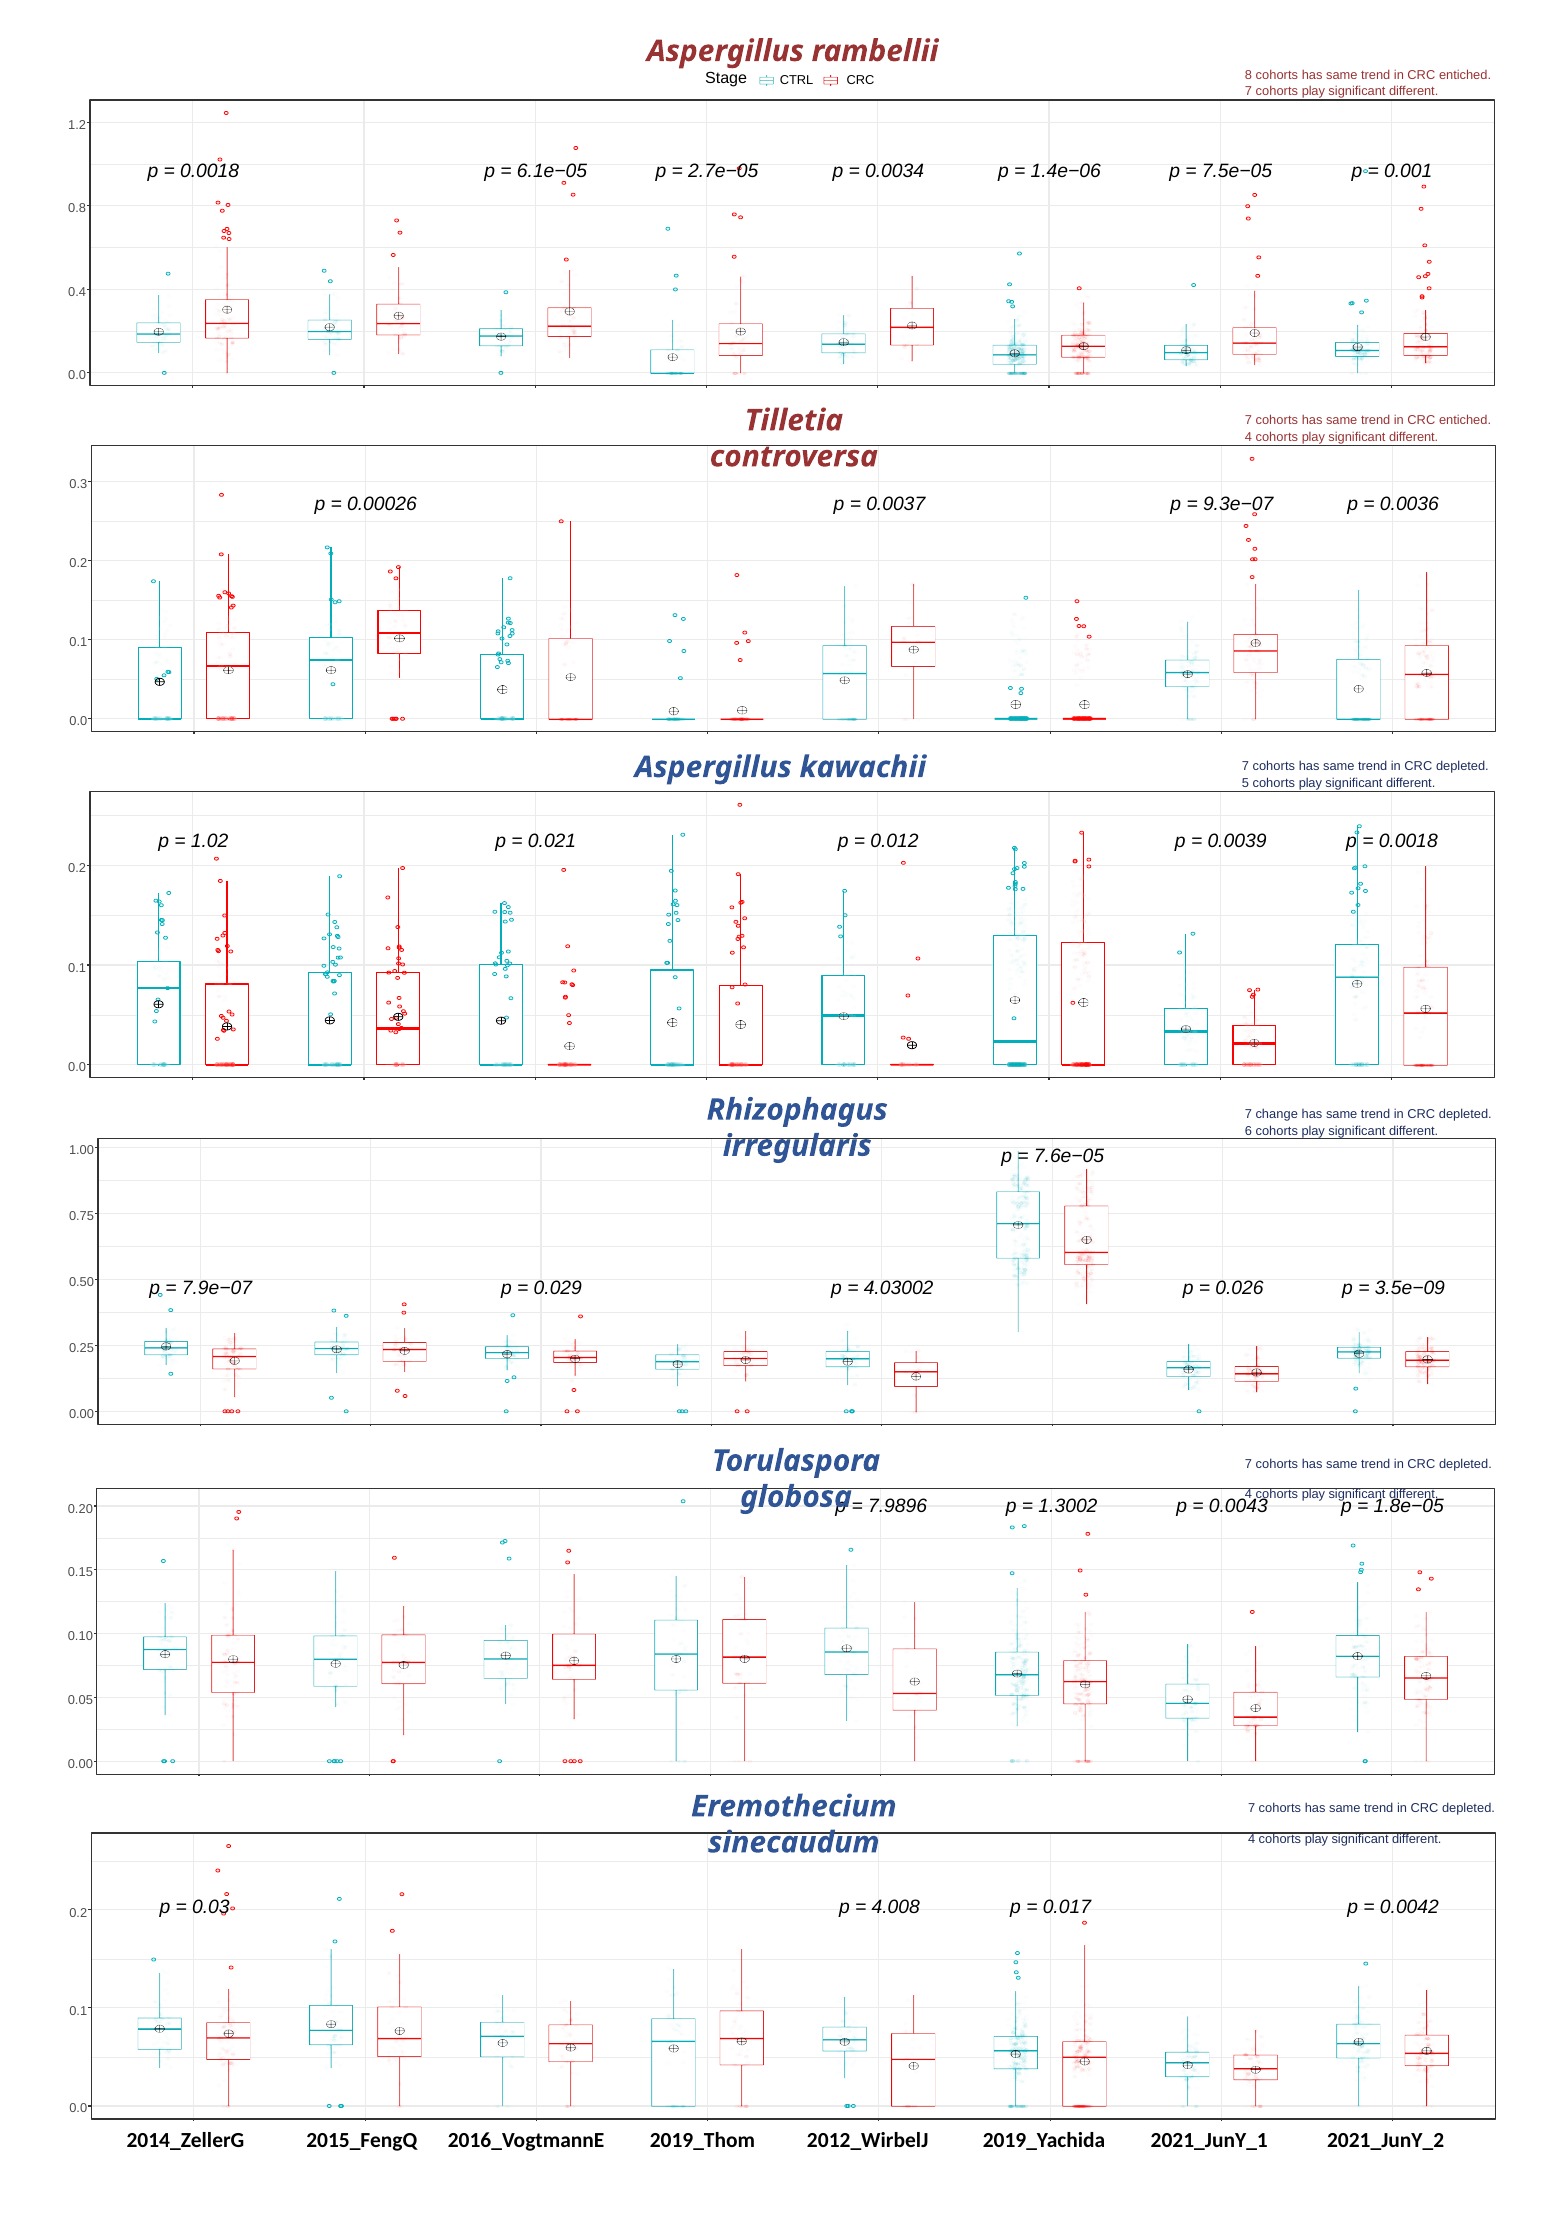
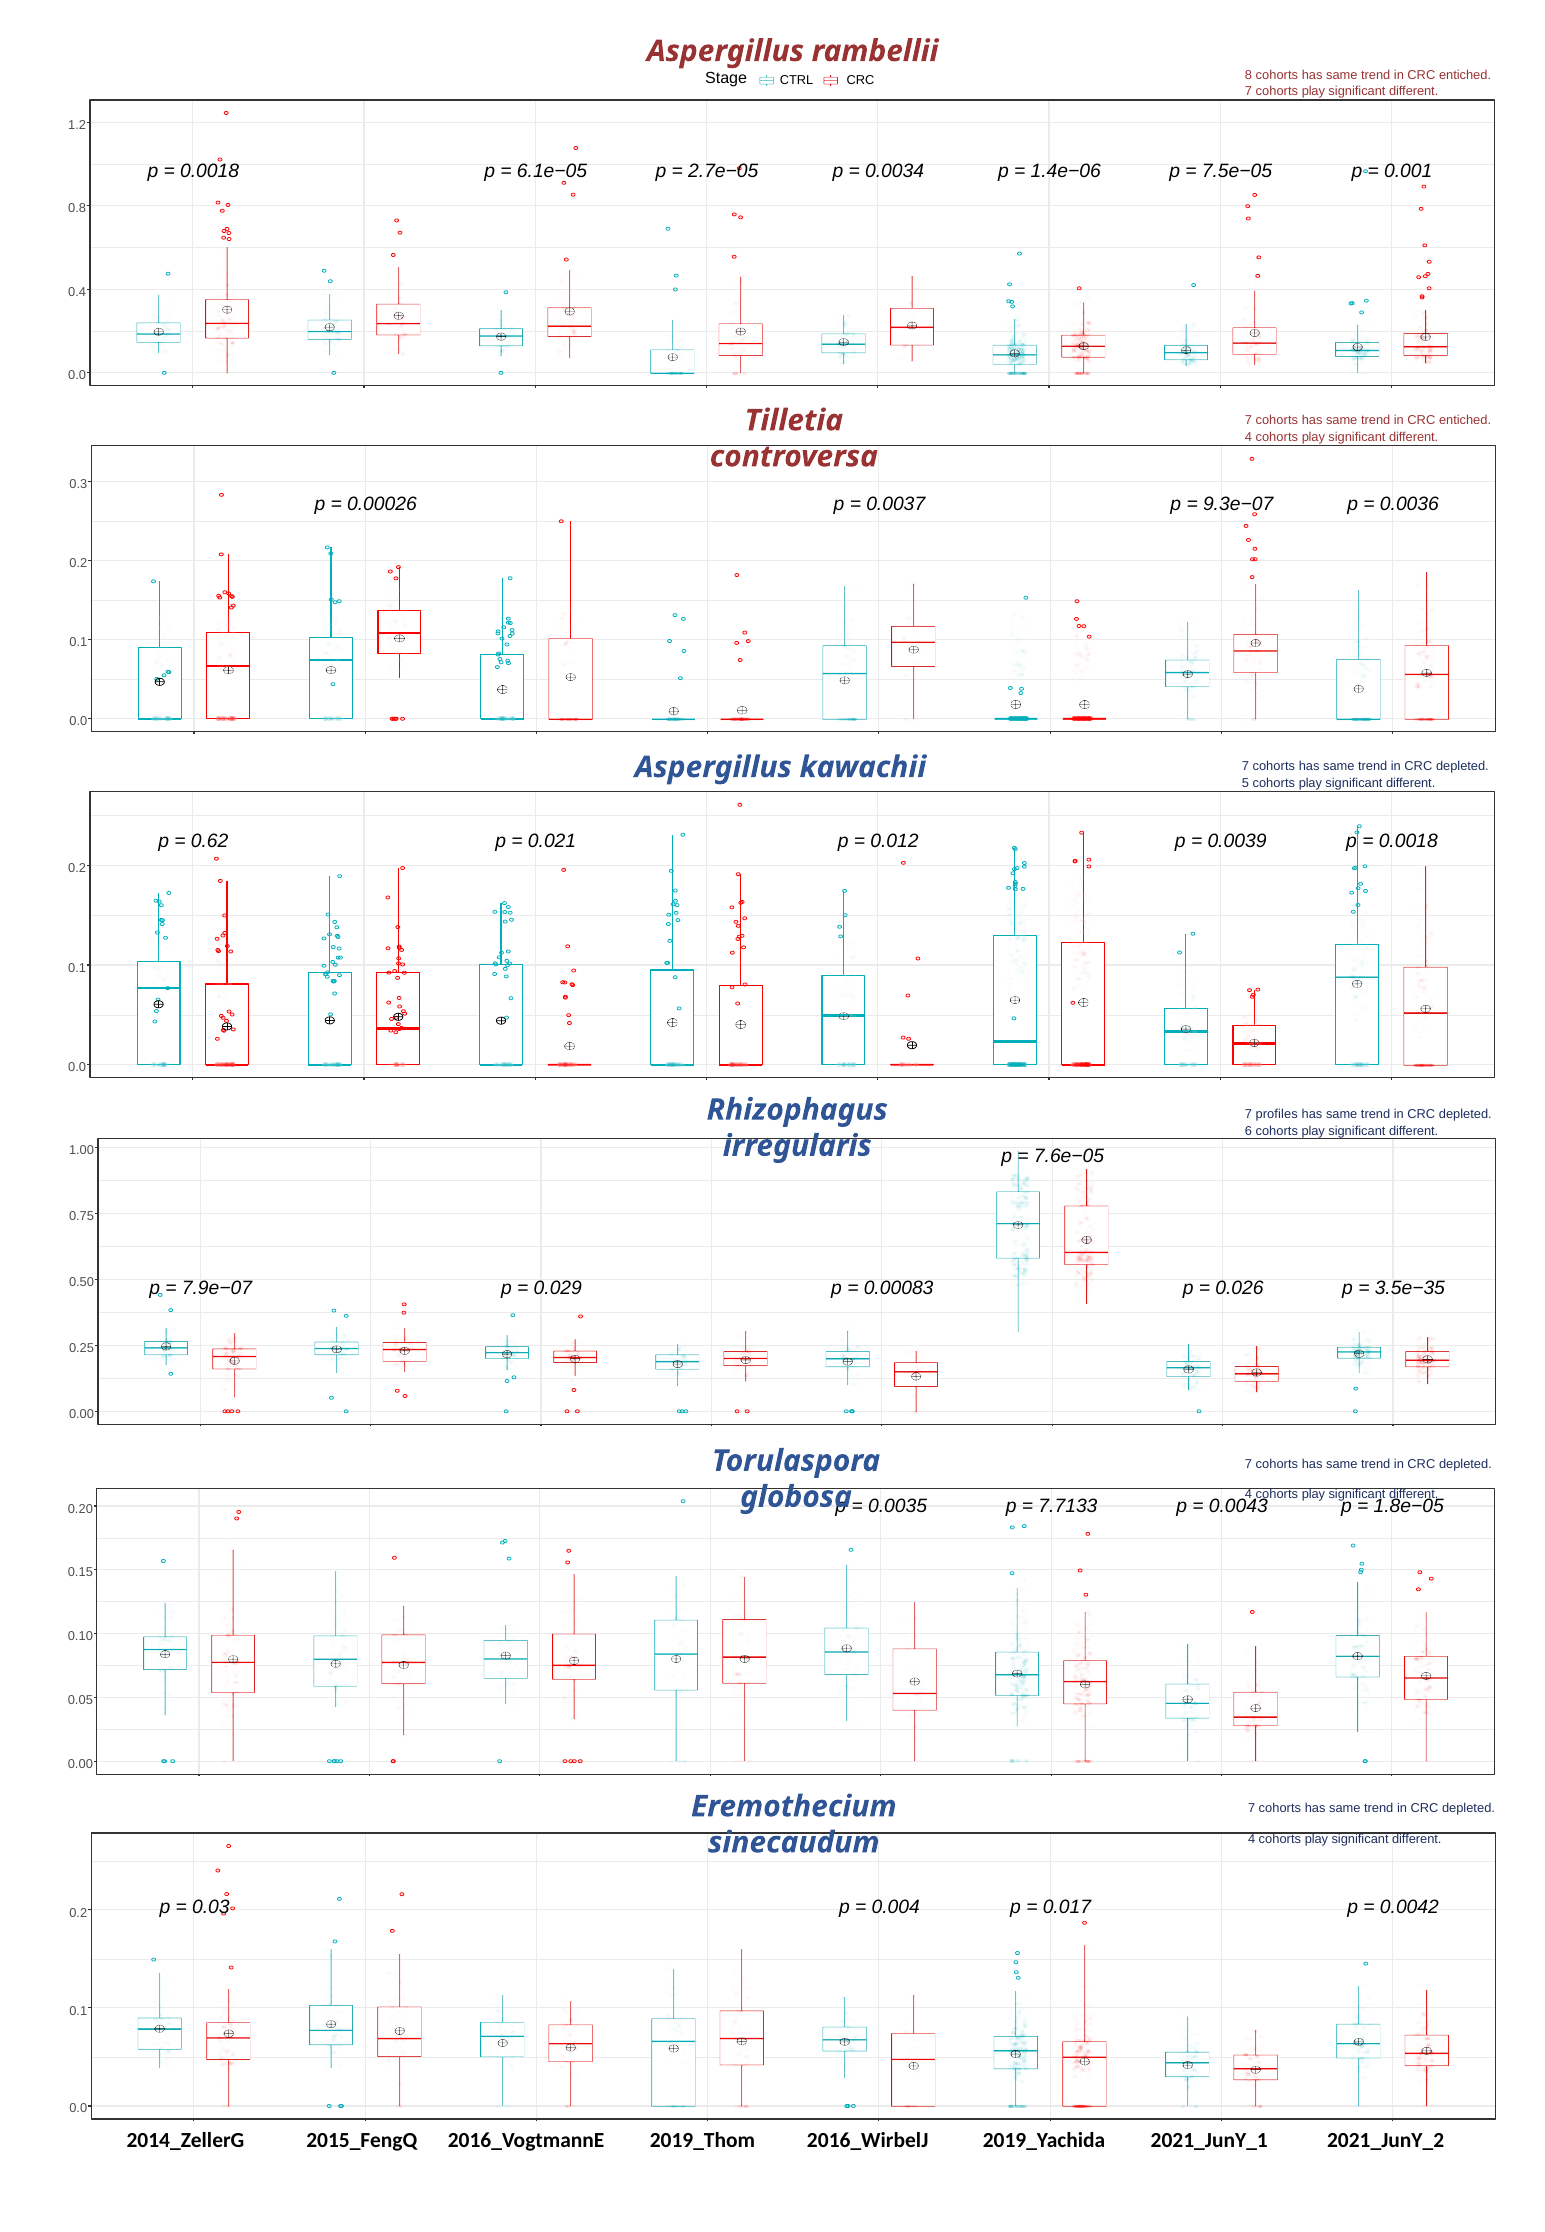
1.02: 1.02 -> 0.62
change: change -> profiles
4.03002: 4.03002 -> 0.00083
3.5e−09: 3.5e−09 -> 3.5e−35
7.9896: 7.9896 -> 0.0035
1.3002: 1.3002 -> 7.7133
4.008: 4.008 -> 0.004
2012_WirbelJ: 2012_WirbelJ -> 2016_WirbelJ
